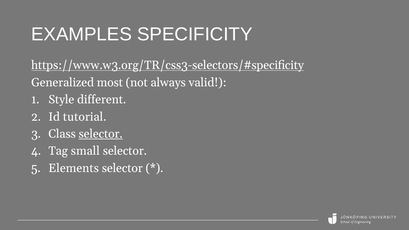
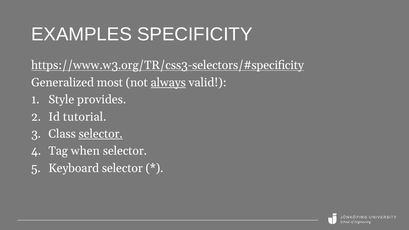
always underline: none -> present
different: different -> provides
small: small -> when
Elements: Elements -> Keyboard
